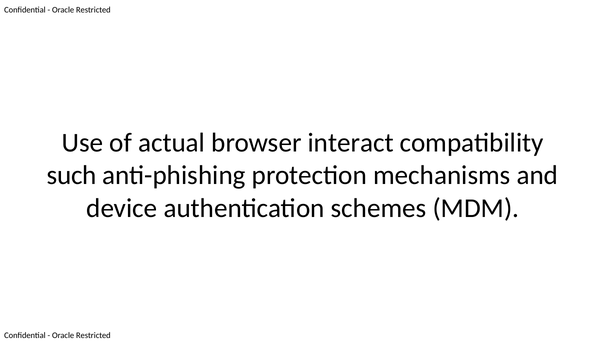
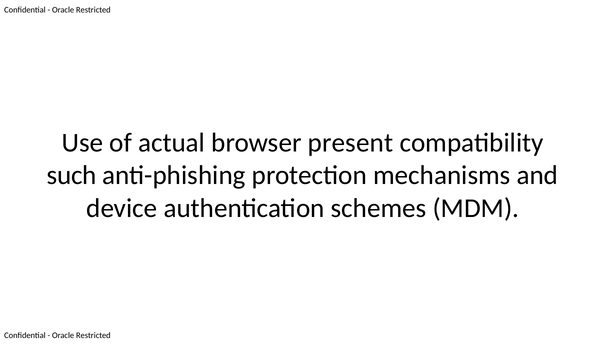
interact: interact -> present
